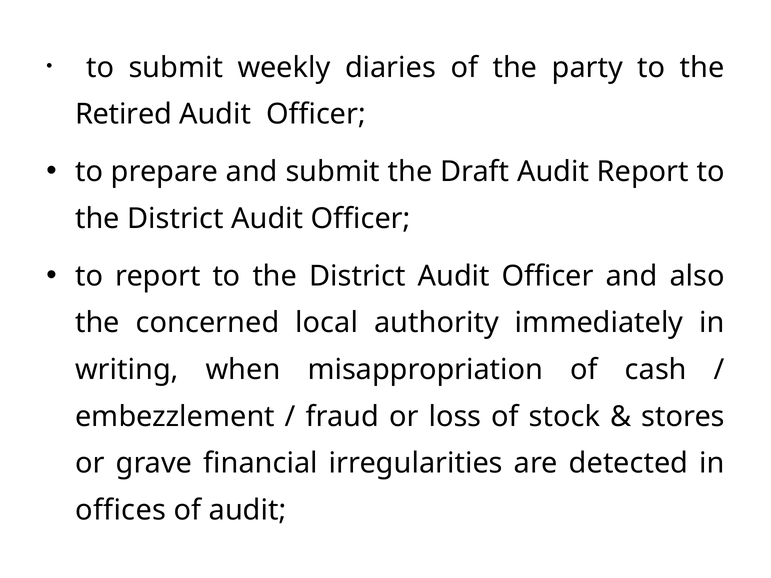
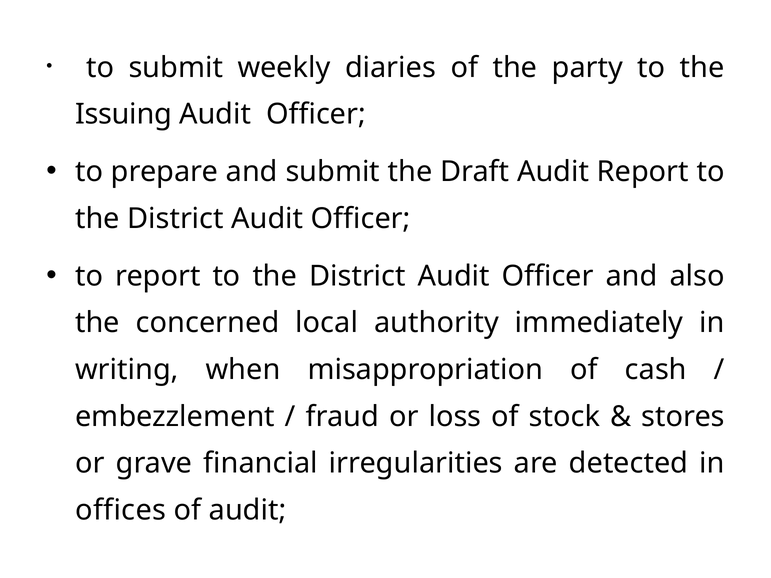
Retired: Retired -> Issuing
